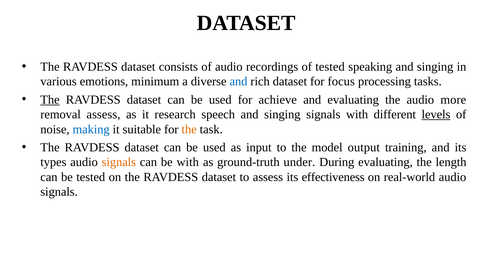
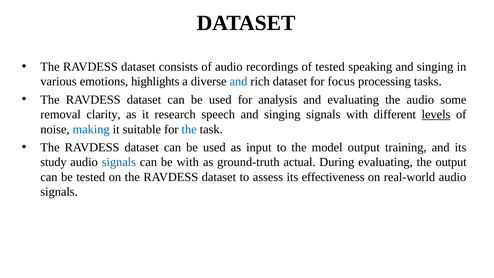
minimum: minimum -> highlights
The at (50, 100) underline: present -> none
achieve: achieve -> analysis
more: more -> some
removal assess: assess -> clarity
the at (189, 129) colour: orange -> blue
types: types -> study
signals at (119, 162) colour: orange -> blue
under: under -> actual
the length: length -> output
